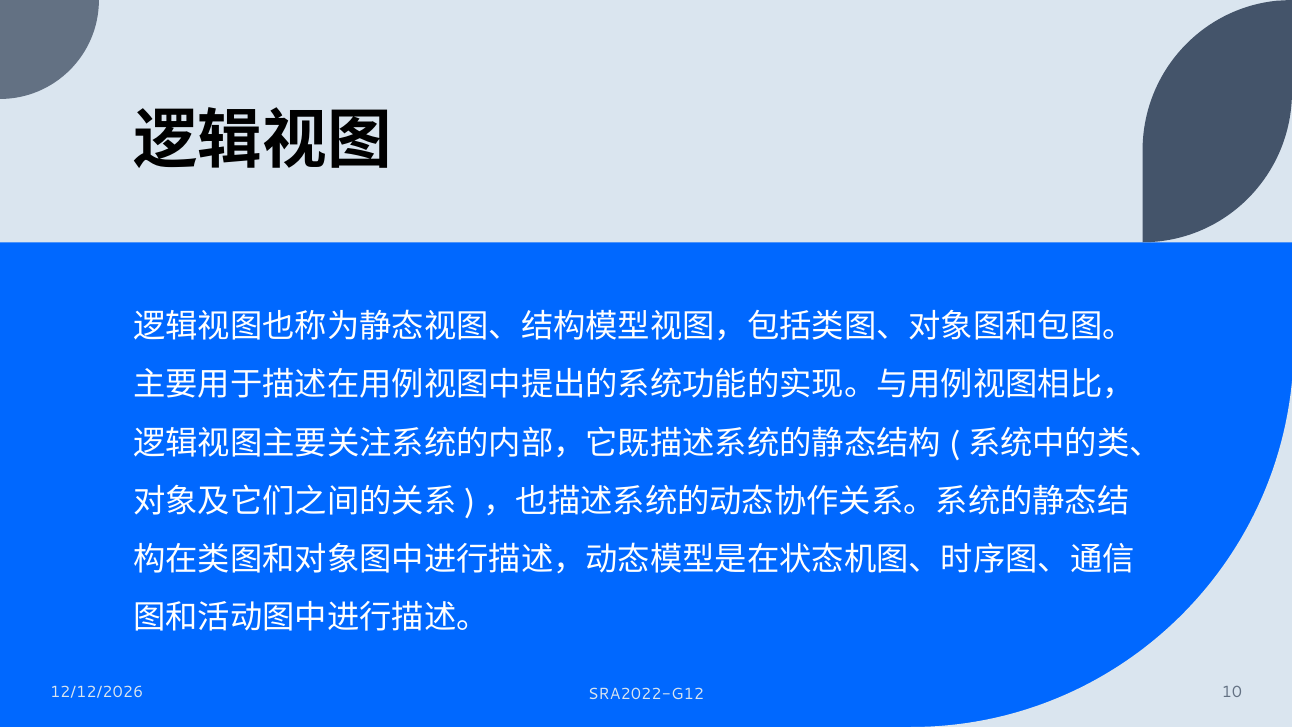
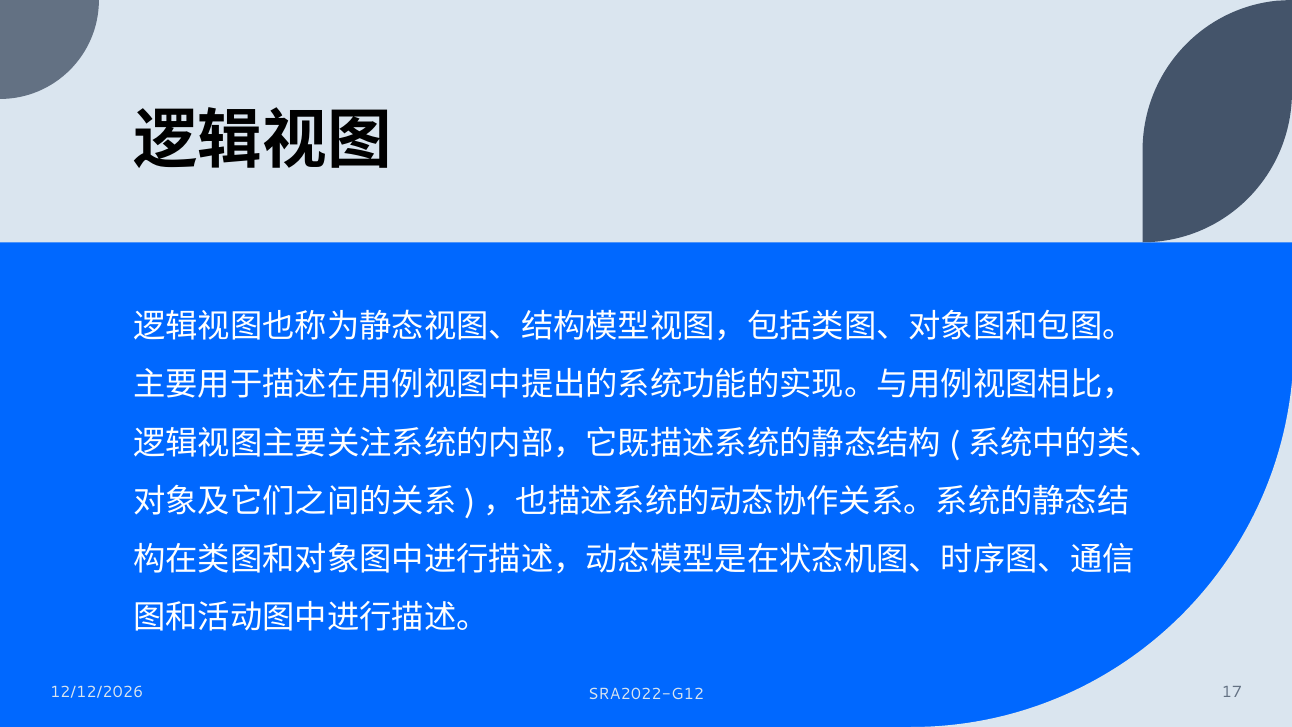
10: 10 -> 17
